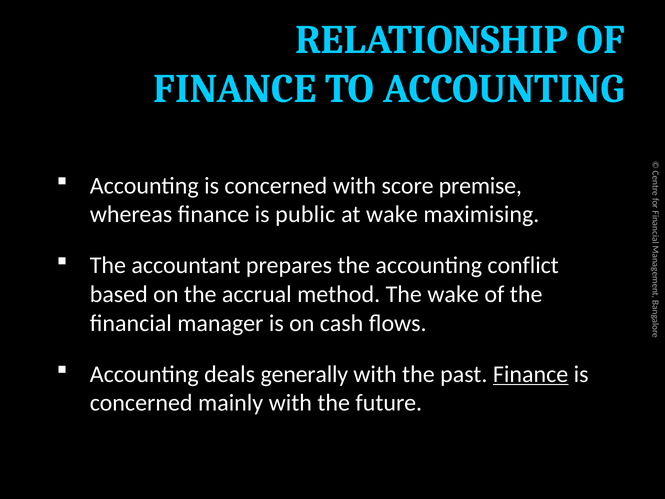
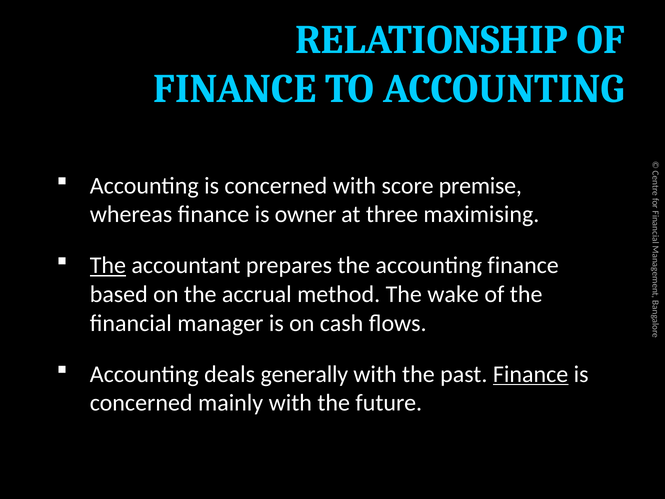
public: public -> owner
at wake: wake -> three
The at (108, 265) underline: none -> present
accounting conflict: conflict -> finance
